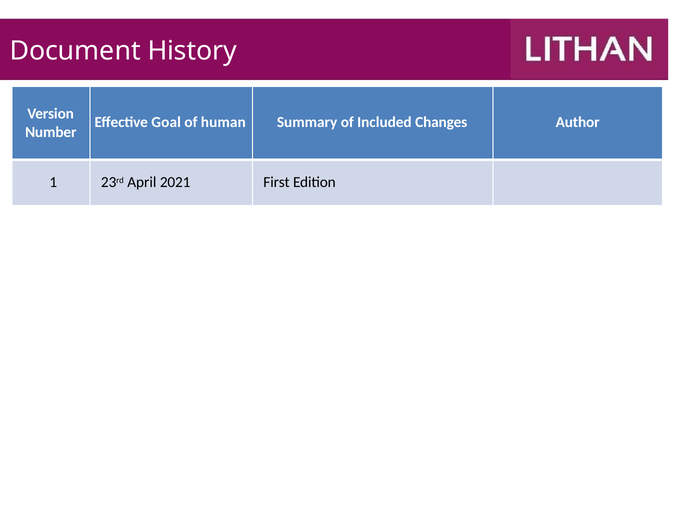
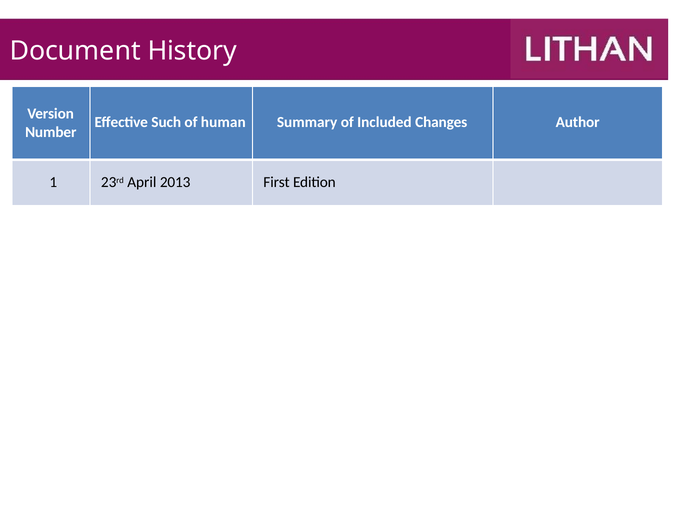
Goal: Goal -> Such
2021: 2021 -> 2013
